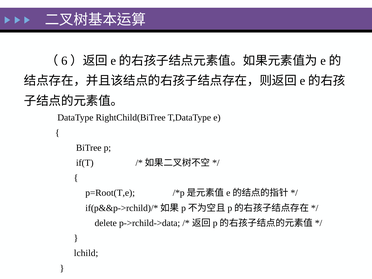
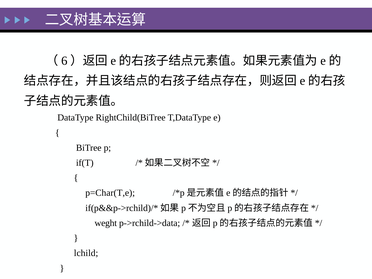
p=Root(T,e: p=Root(T,e -> p=Char(T,e
delete: delete -> weght
